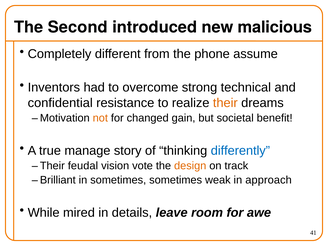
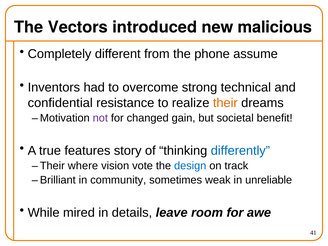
Second: Second -> Vectors
not colour: orange -> purple
manage: manage -> features
feudal: feudal -> where
design colour: orange -> blue
in sometimes: sometimes -> community
approach: approach -> unreliable
